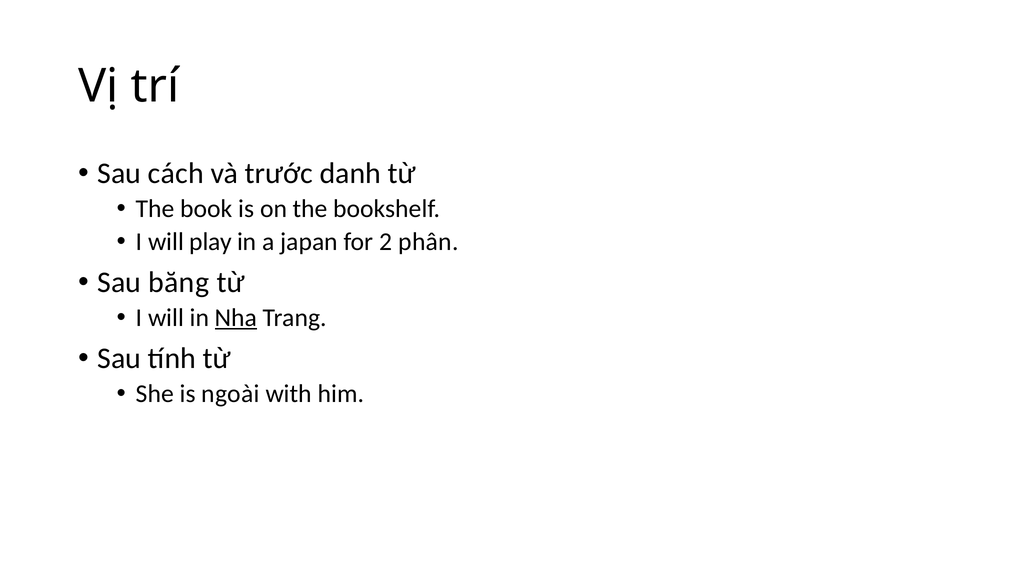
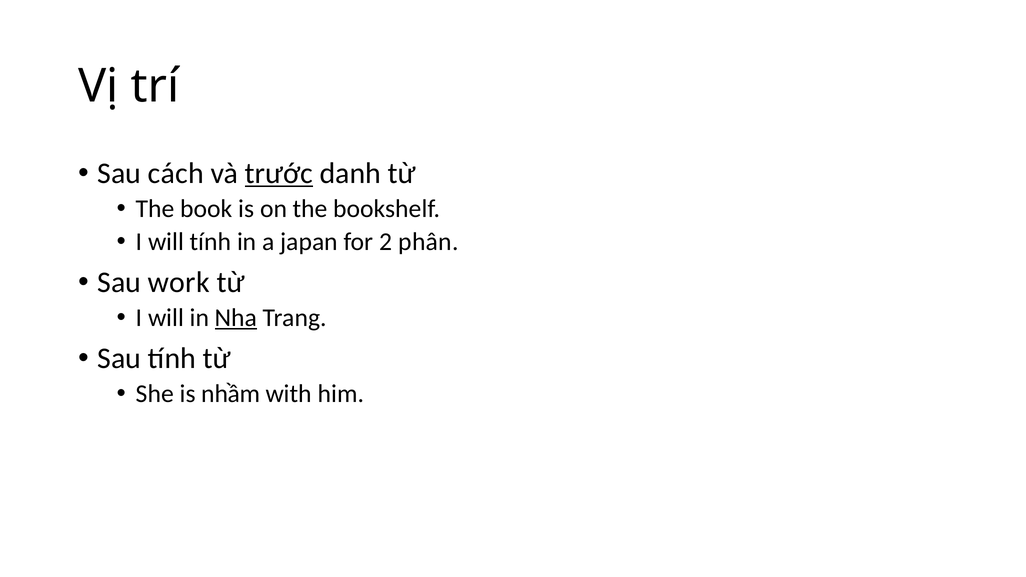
trước underline: none -> present
will play: play -> tính
băng: băng -> work
ngoài: ngoài -> nhầm
